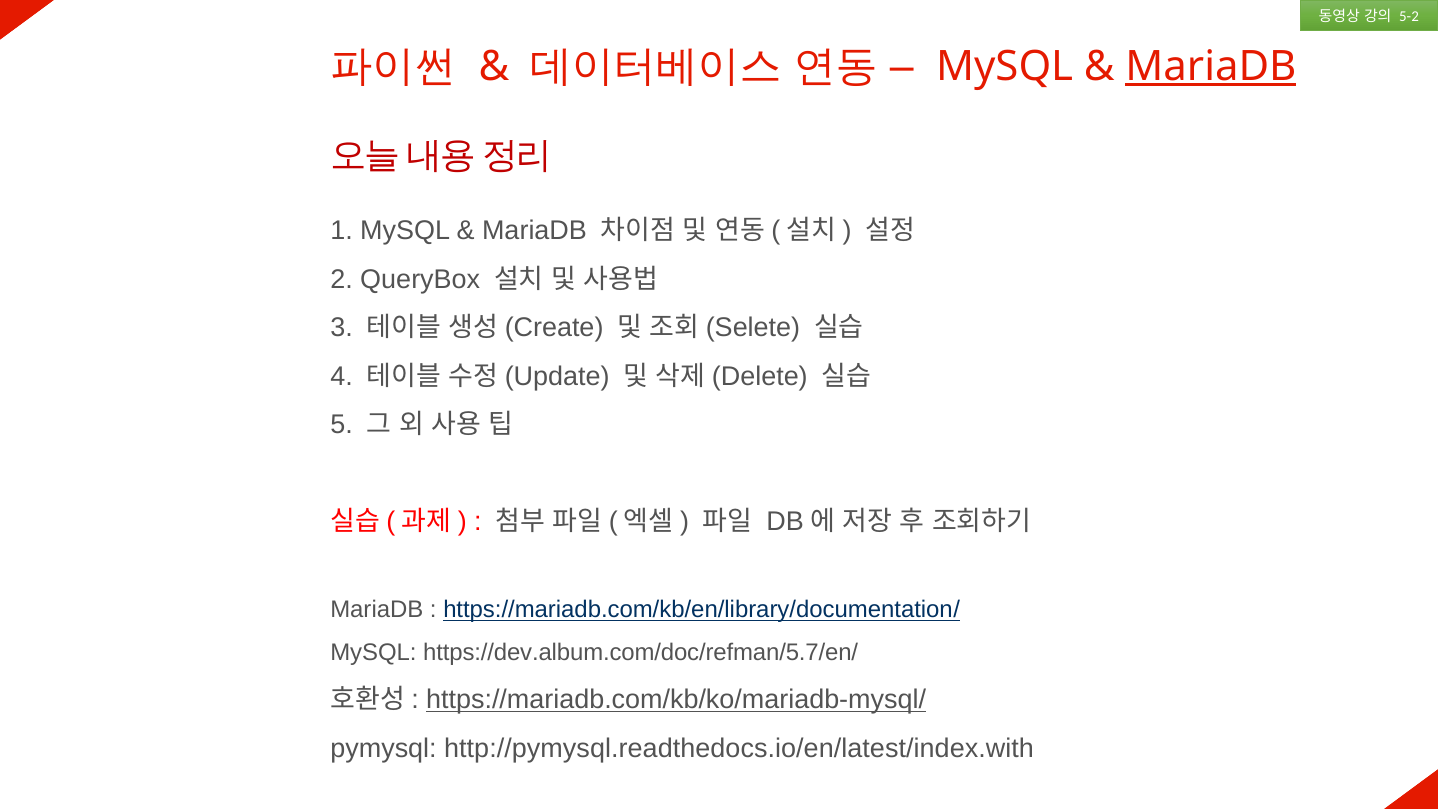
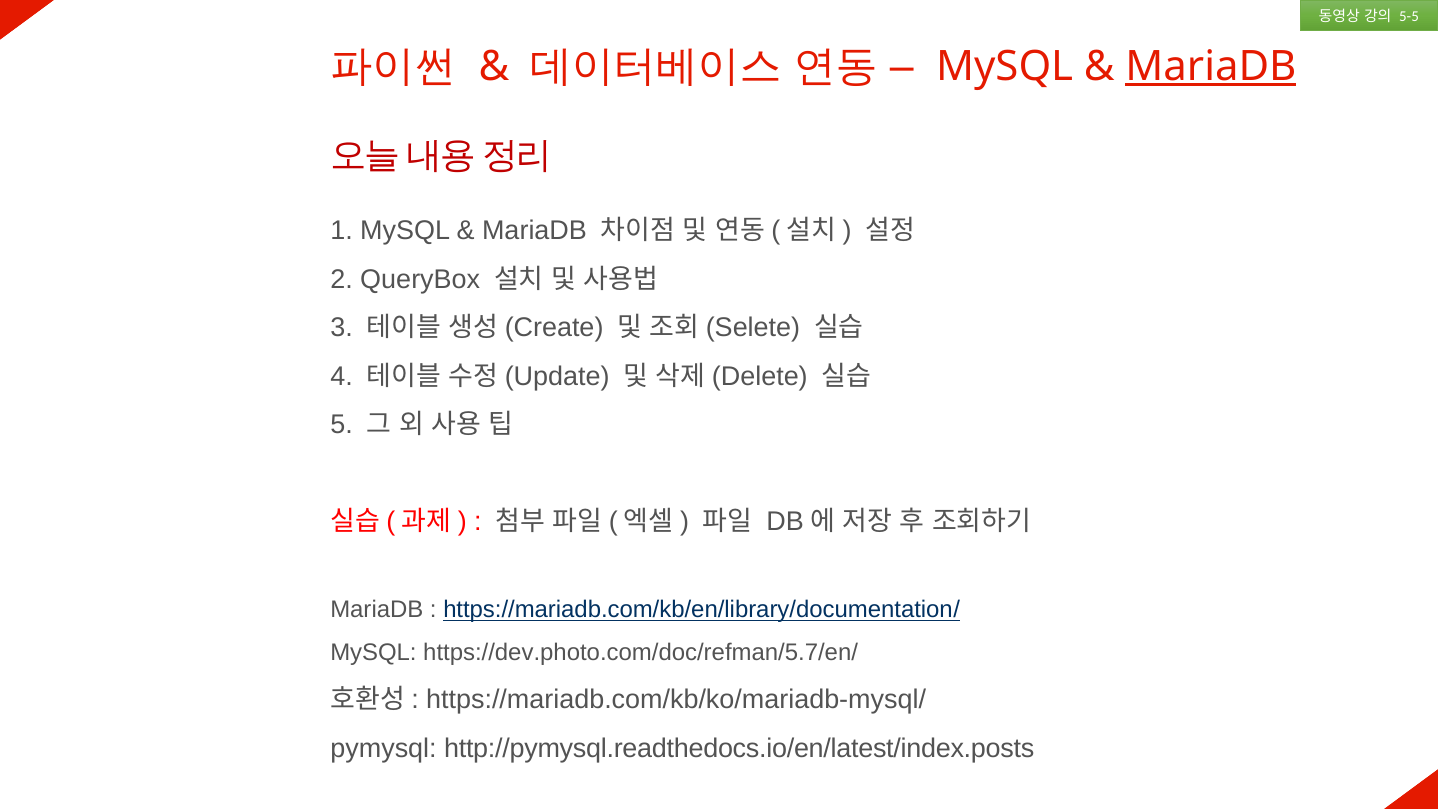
5-2: 5-2 -> 5-5
https://dev.album.com/doc/refman/5.7/en/: https://dev.album.com/doc/refman/5.7/en/ -> https://dev.photo.com/doc/refman/5.7/en/
https://mariadb.com/kb/ko/mariadb-mysql/ underline: present -> none
http://pymysql.readthedocs.io/en/latest/index.with: http://pymysql.readthedocs.io/en/latest/index.with -> http://pymysql.readthedocs.io/en/latest/index.posts
